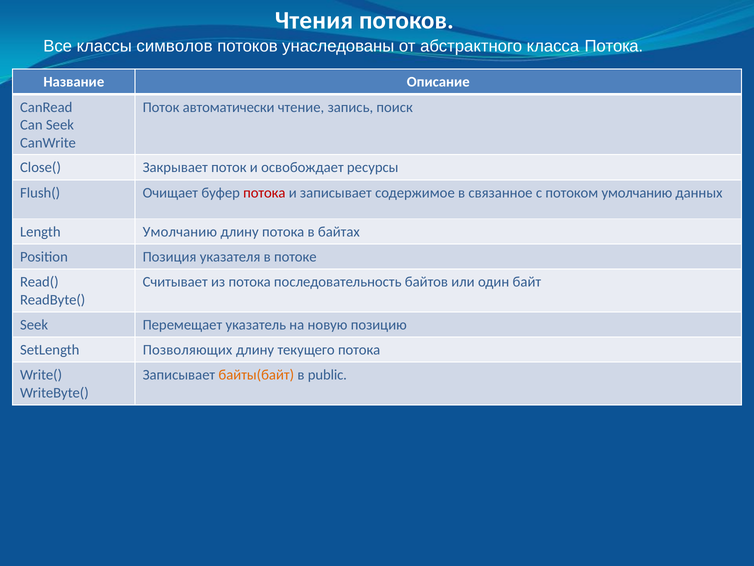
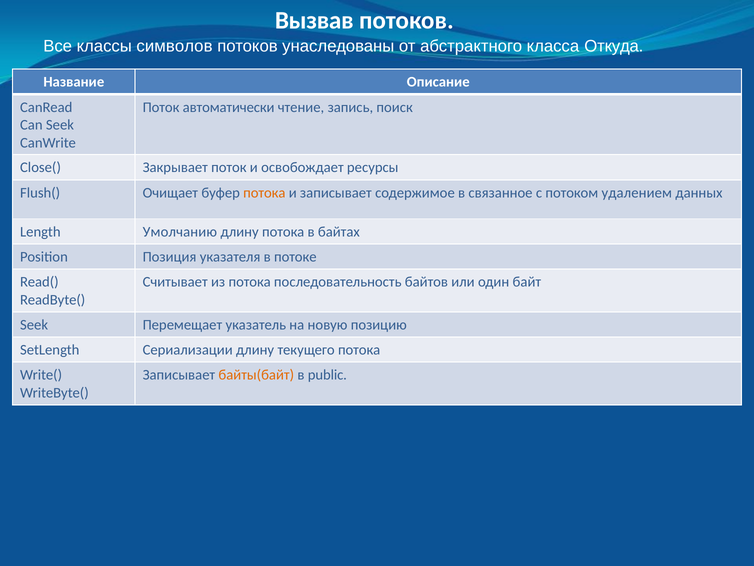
Чтения: Чтения -> Вызвав
класса Потока: Потока -> Откуда
потока at (264, 193) colour: red -> orange
потоком умолчанию: умолчанию -> удалением
Позволяющих: Позволяющих -> Сериализации
